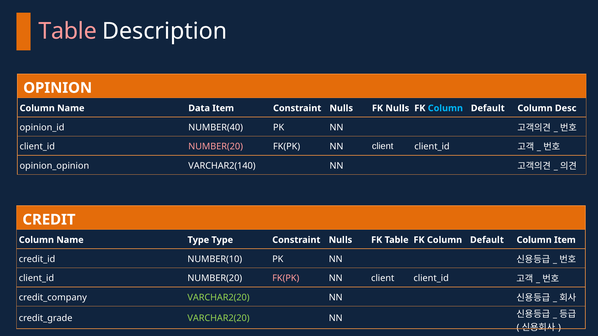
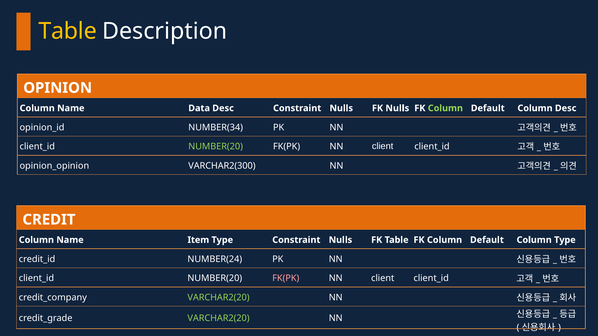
Table at (68, 31) colour: pink -> yellow
Data Item: Item -> Desc
Column at (445, 108) colour: light blue -> light green
NUMBER(40: NUMBER(40 -> NUMBER(34
NUMBER(20 at (216, 147) colour: pink -> light green
VARCHAR2(140: VARCHAR2(140 -> VARCHAR2(300
Name Type: Type -> Item
Column Item: Item -> Type
NUMBER(10: NUMBER(10 -> NUMBER(24
